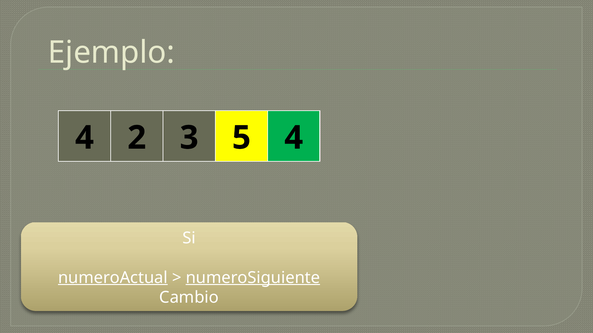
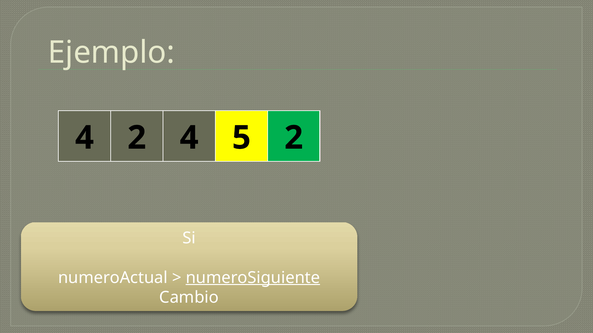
2 3: 3 -> 4
5 4: 4 -> 2
numeroActual underline: present -> none
